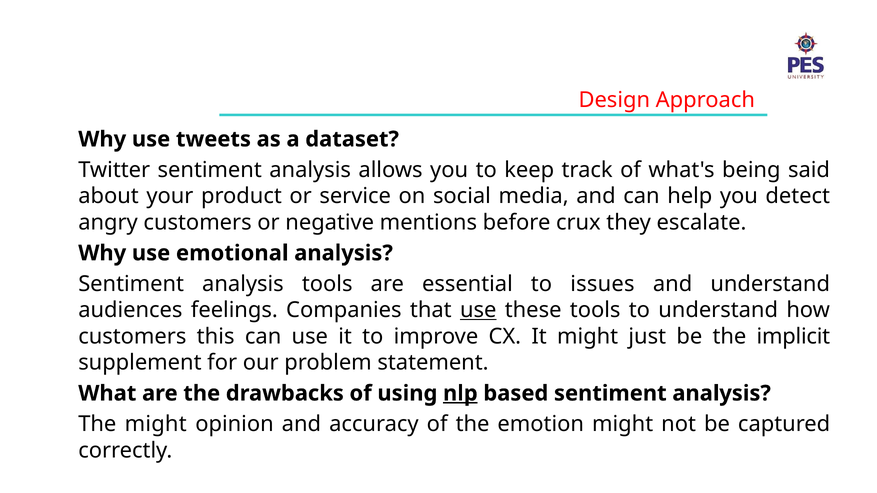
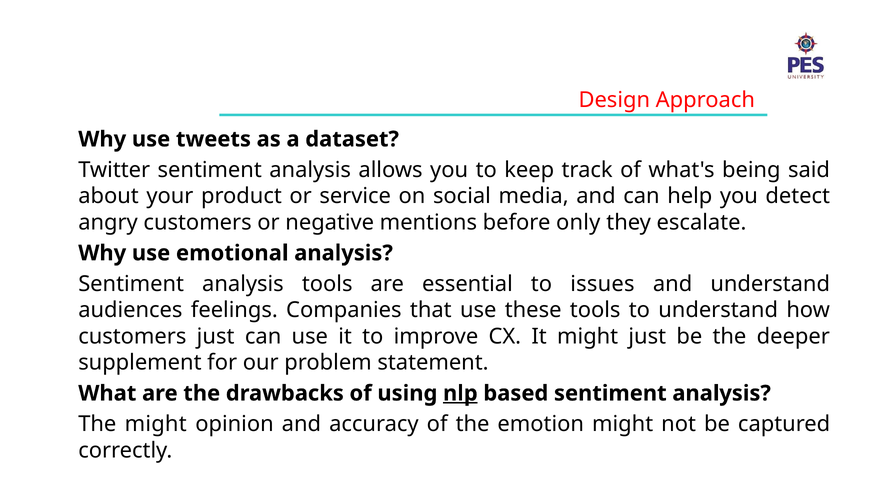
crux: crux -> only
use at (478, 310) underline: present -> none
customers this: this -> just
implicit: implicit -> deeper
